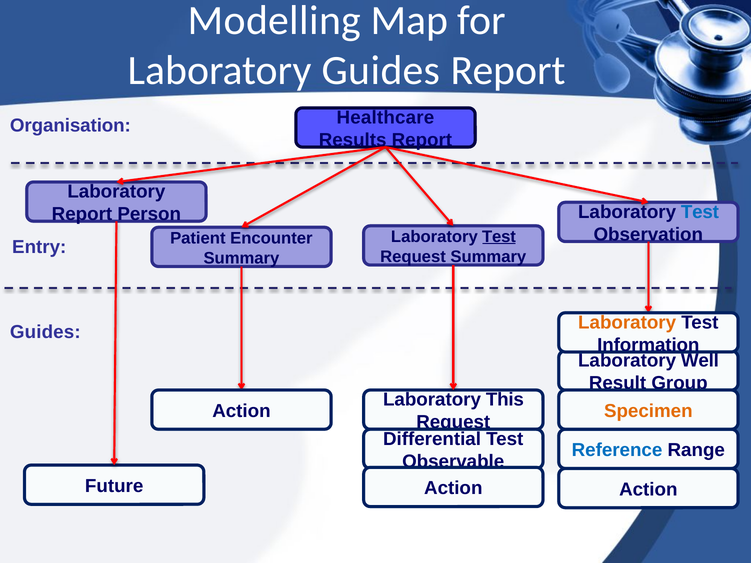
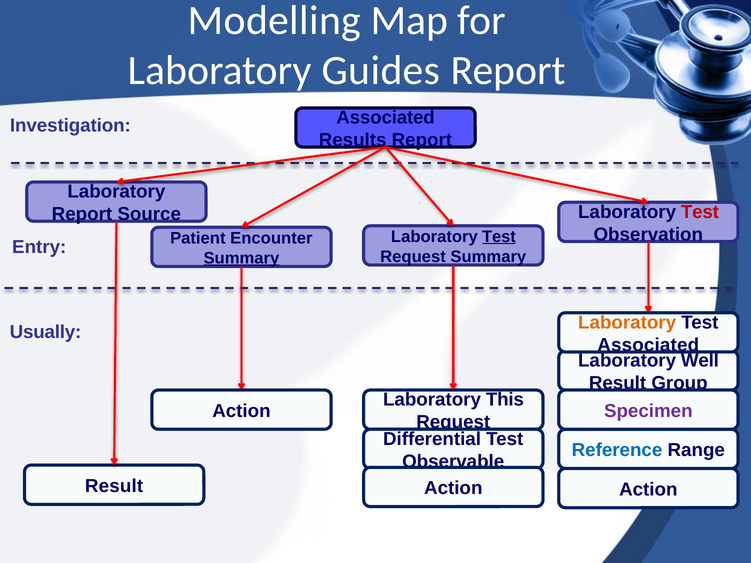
Healthcare at (385, 118): Healthcare -> Associated
Organisation: Organisation -> Investigation
Test at (700, 212) colour: blue -> red
Person: Person -> Source
Summary at (241, 258) underline: none -> present
Guides at (45, 332): Guides -> Usually
Information at (648, 345): Information -> Associated
Specimen colour: orange -> purple
Future at (114, 486): Future -> Result
